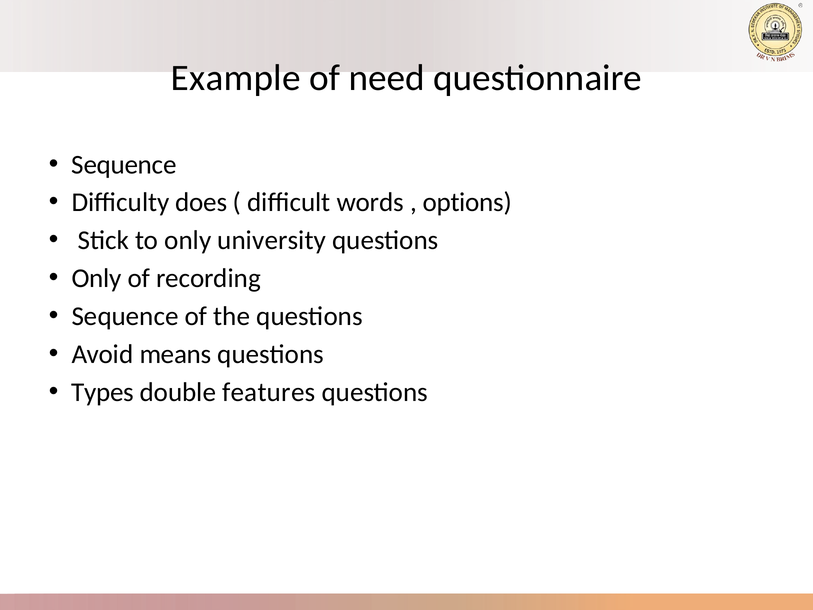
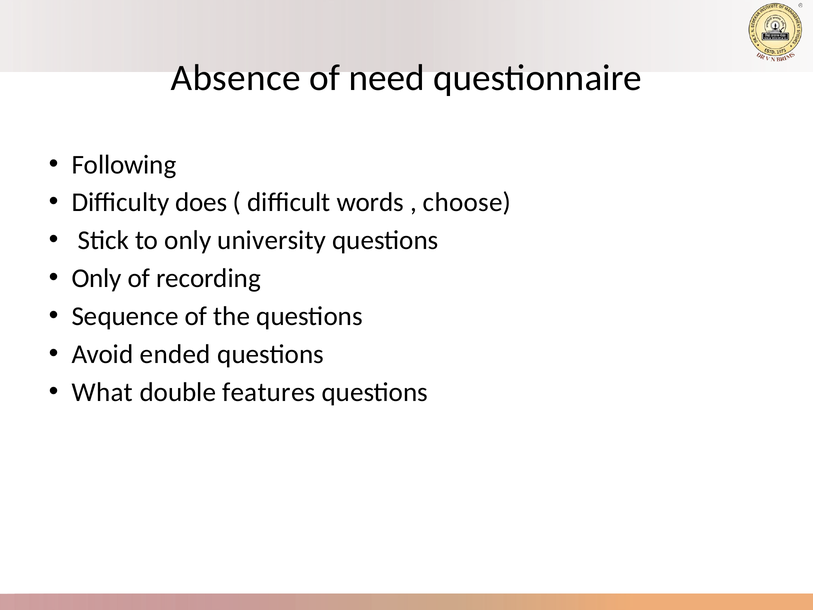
Example: Example -> Absence
Sequence at (124, 165): Sequence -> Following
options: options -> choose
means: means -> ended
Types: Types -> What
